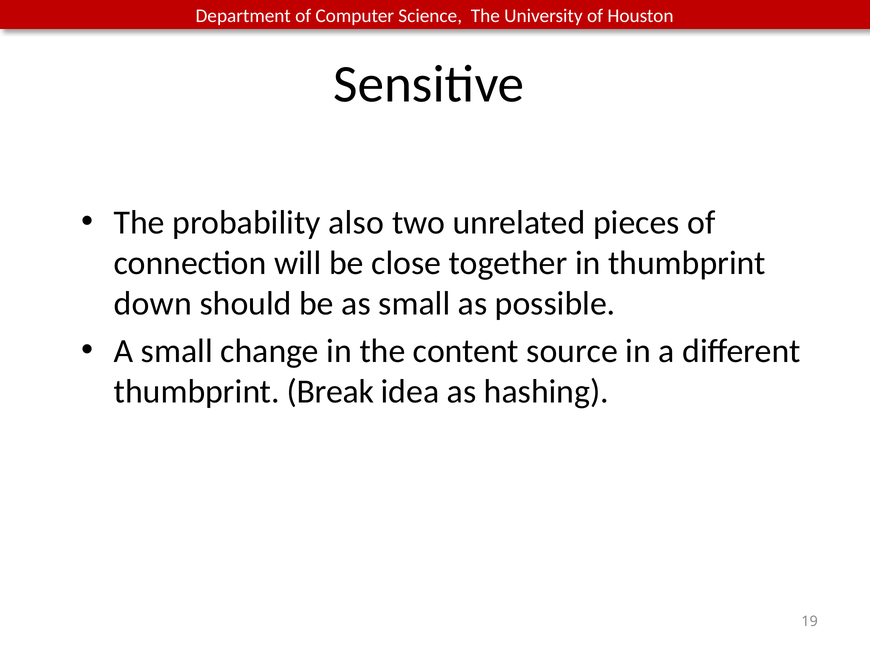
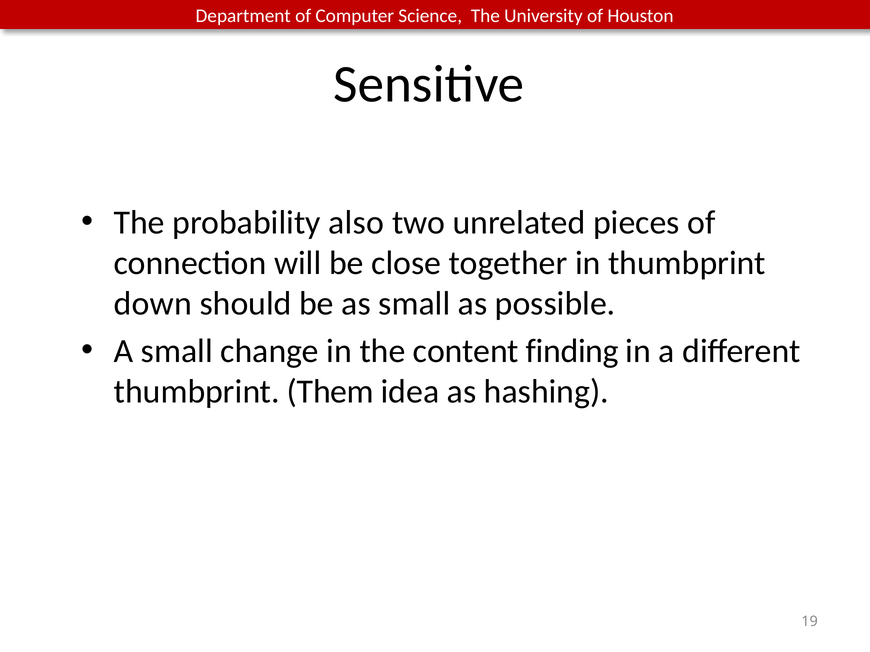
source: source -> finding
Break: Break -> Them
